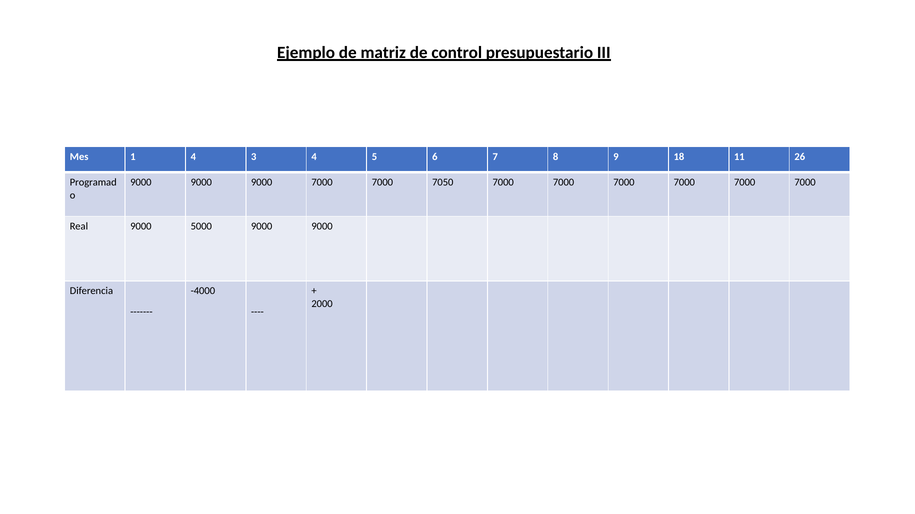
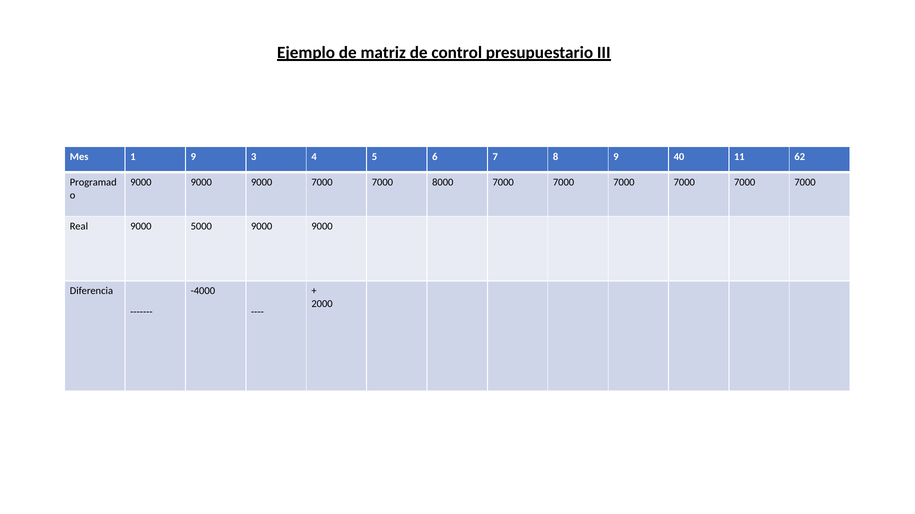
1 4: 4 -> 9
18: 18 -> 40
26: 26 -> 62
7050: 7050 -> 8000
